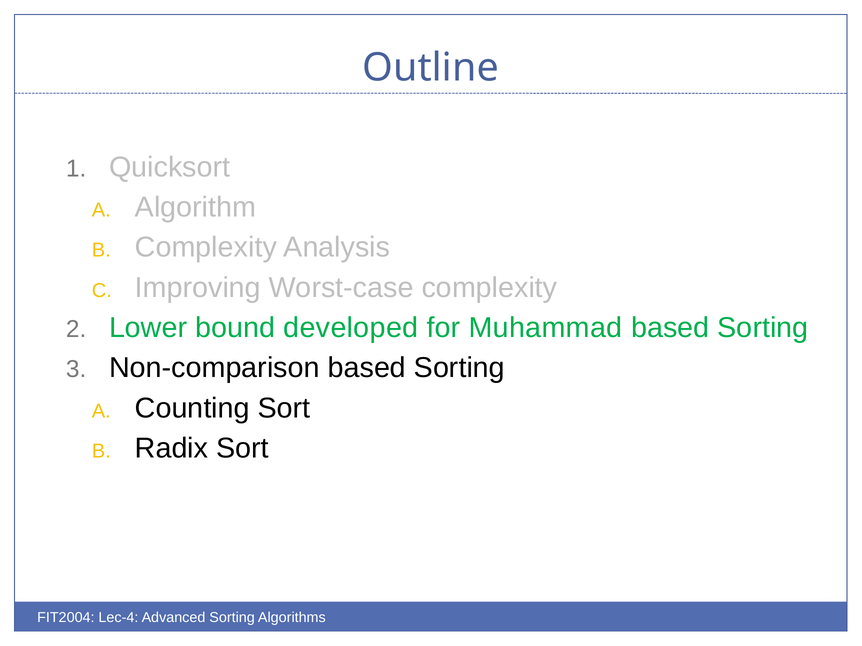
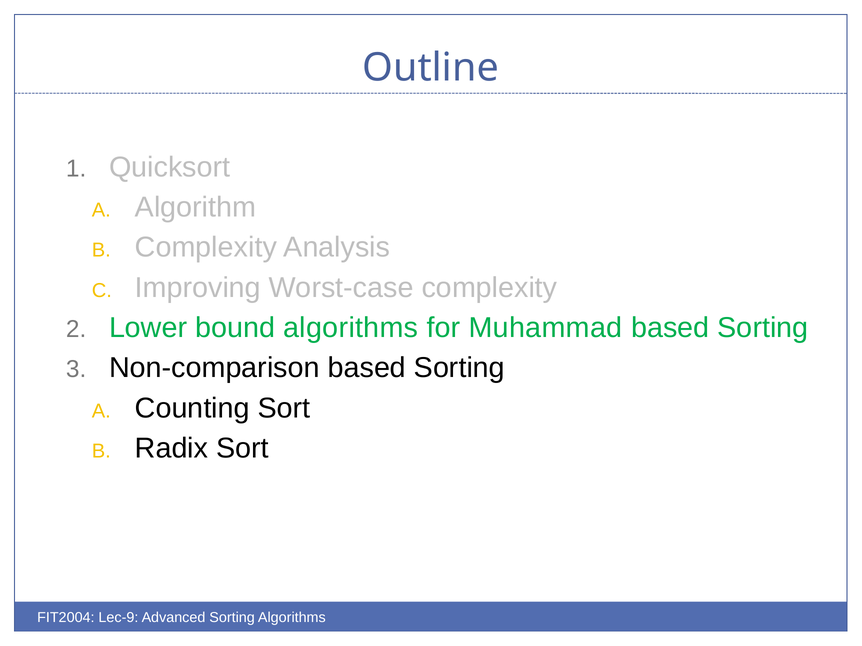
bound developed: developed -> algorithms
Lec-4: Lec-4 -> Lec-9
